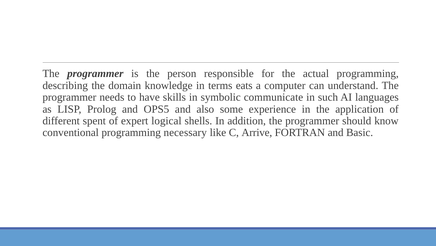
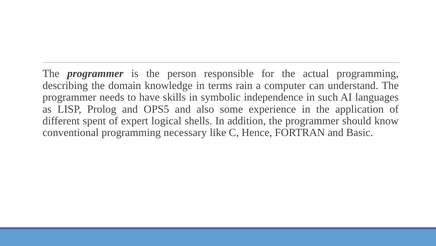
eats: eats -> rain
communicate: communicate -> independence
Arrive: Arrive -> Hence
